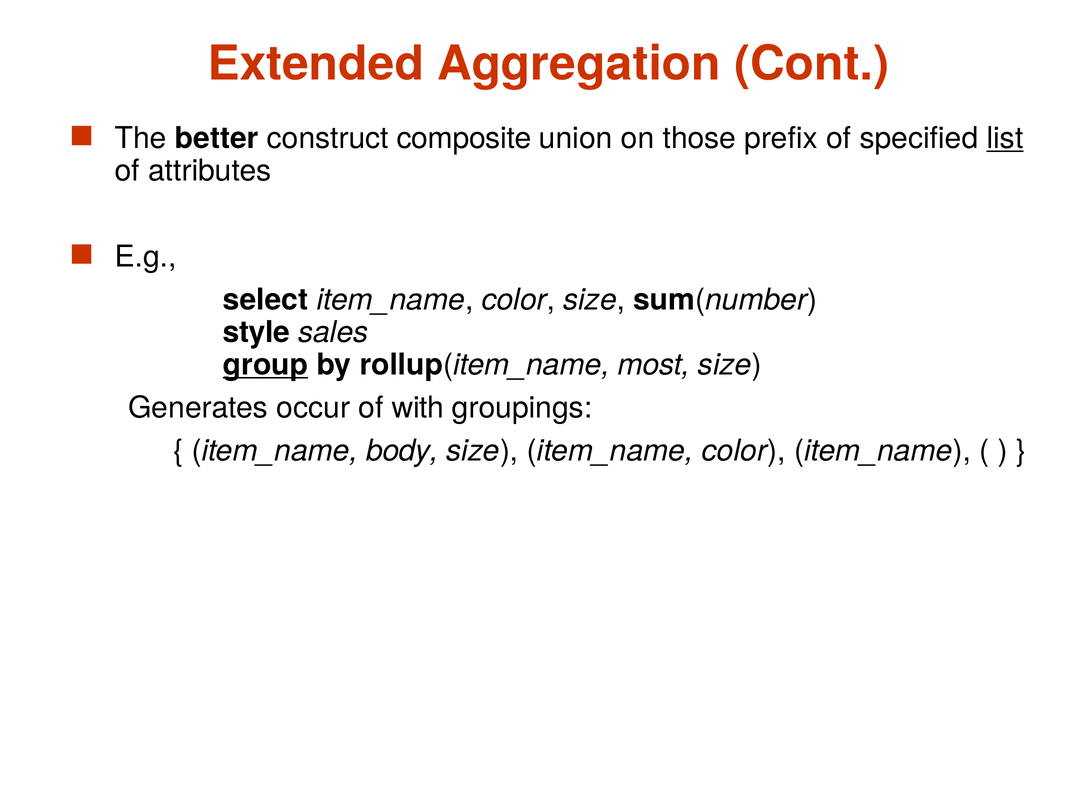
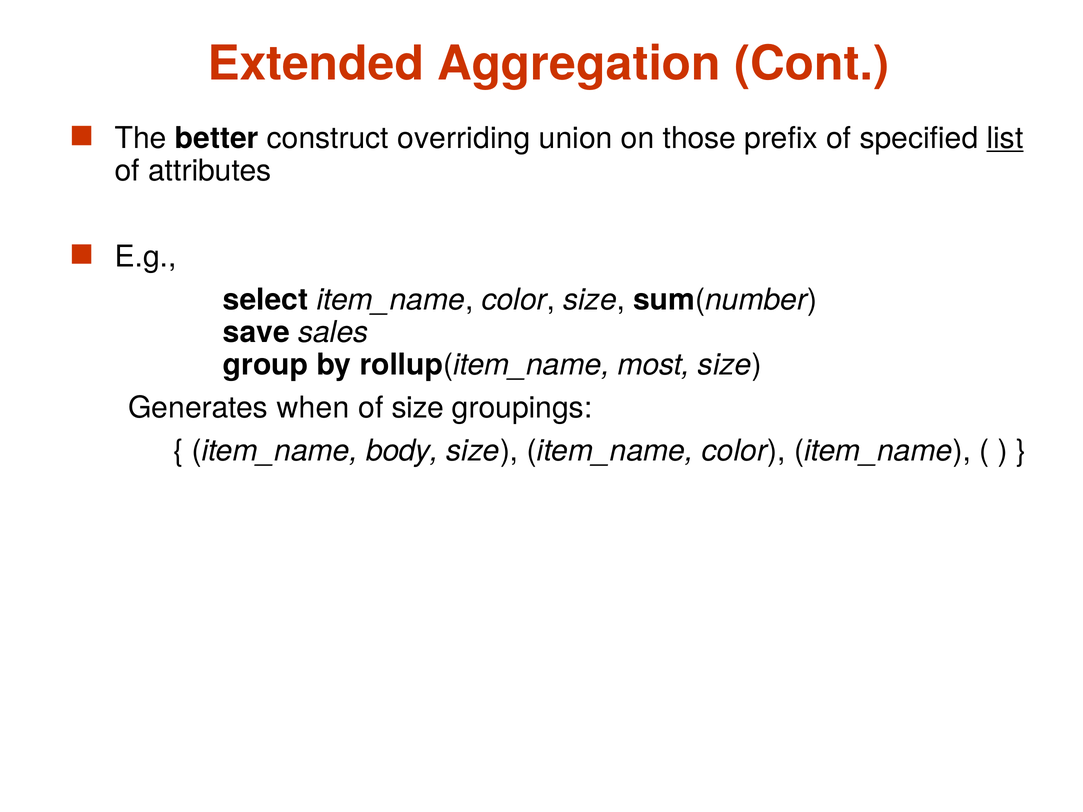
composite: composite -> overriding
style: style -> save
group underline: present -> none
occur: occur -> when
of with: with -> size
